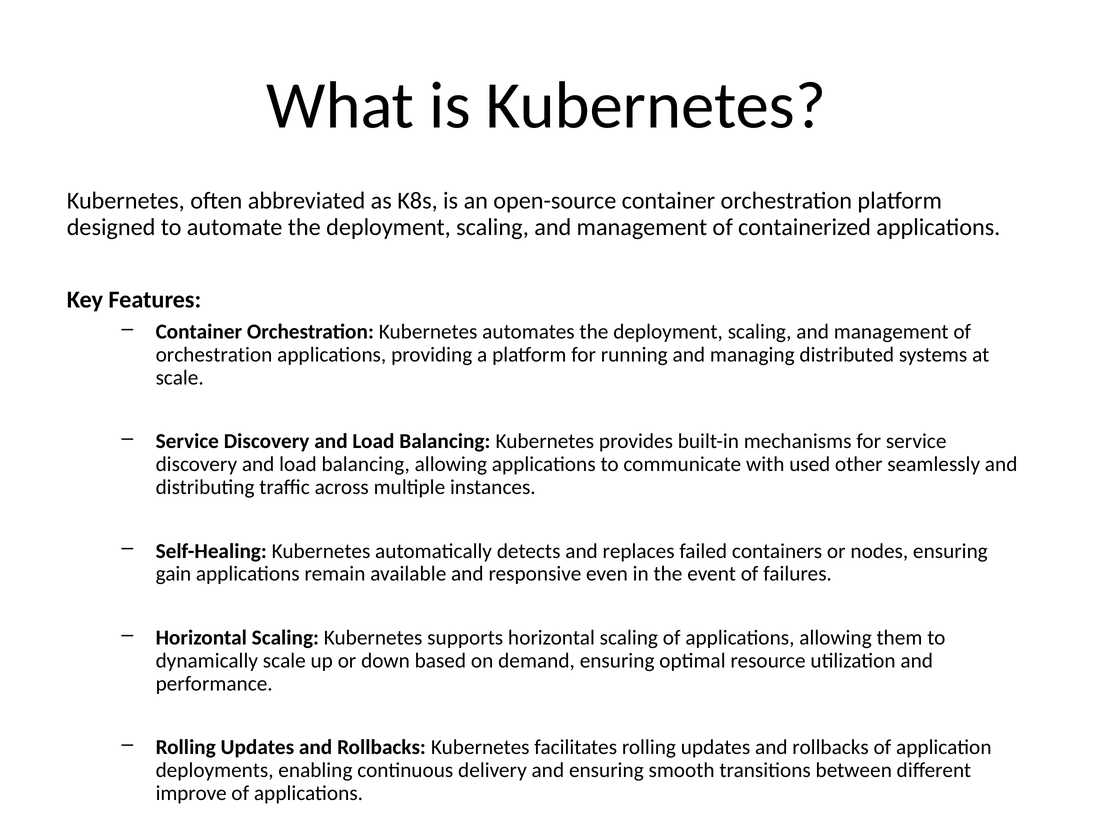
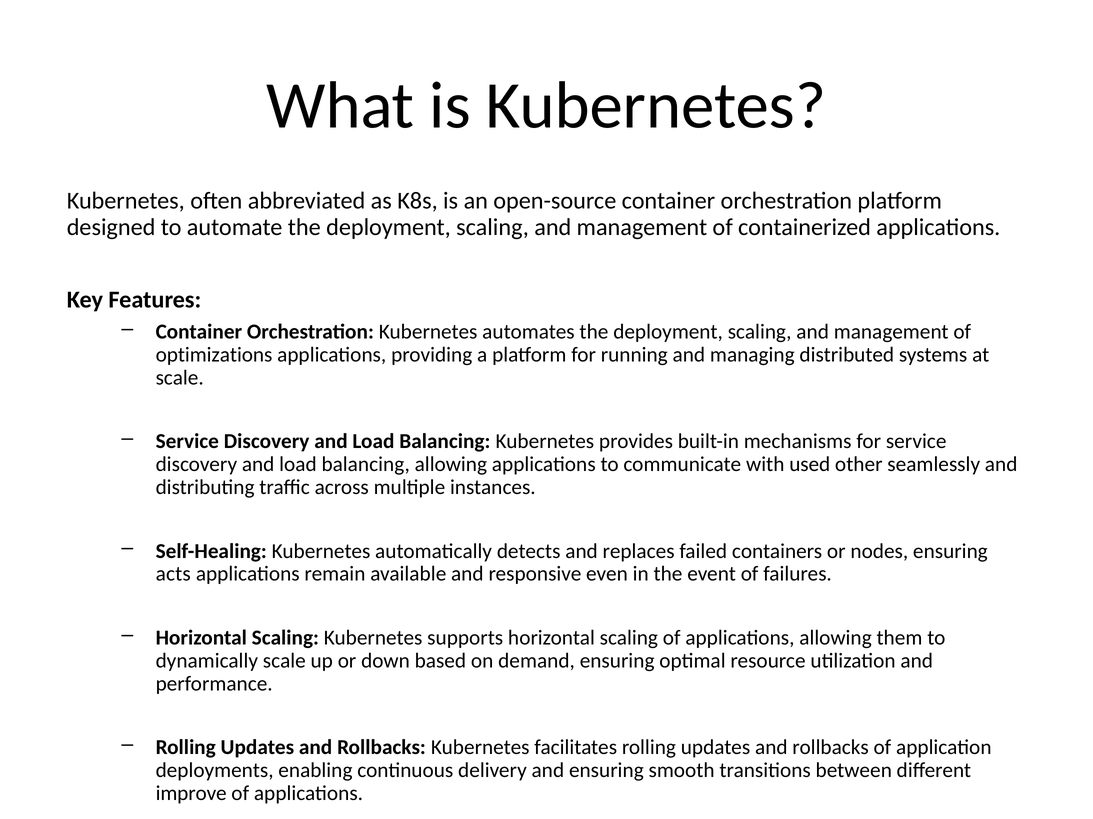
orchestration at (214, 355): orchestration -> optimizations
gain: gain -> acts
